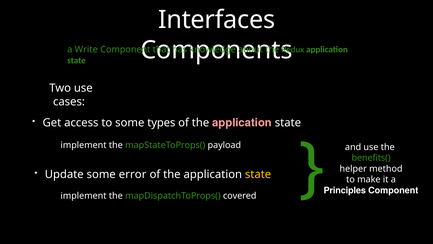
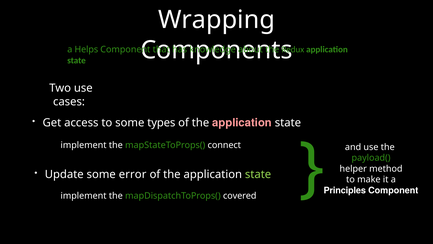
Interfaces: Interfaces -> Wrapping
Write: Write -> Helps
payload: payload -> connect
benefits(: benefits( -> payload(
state at (258, 174) colour: yellow -> light green
